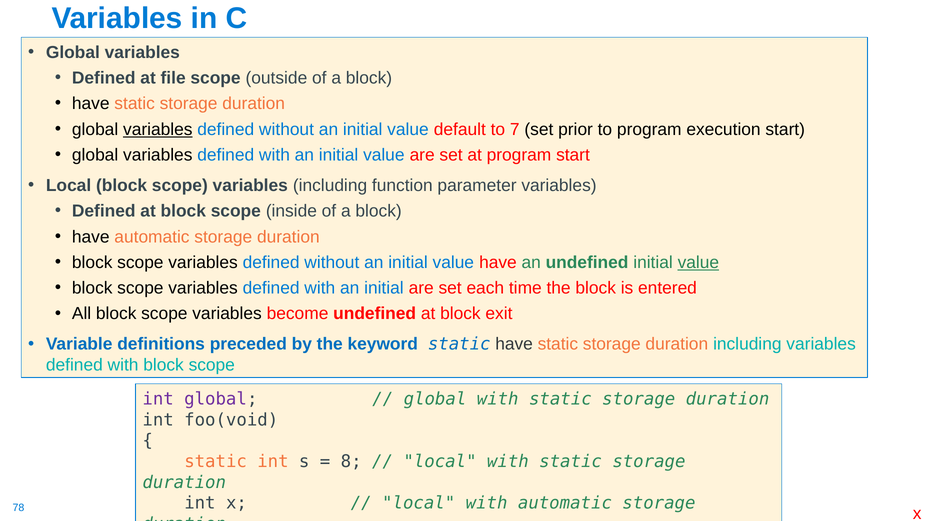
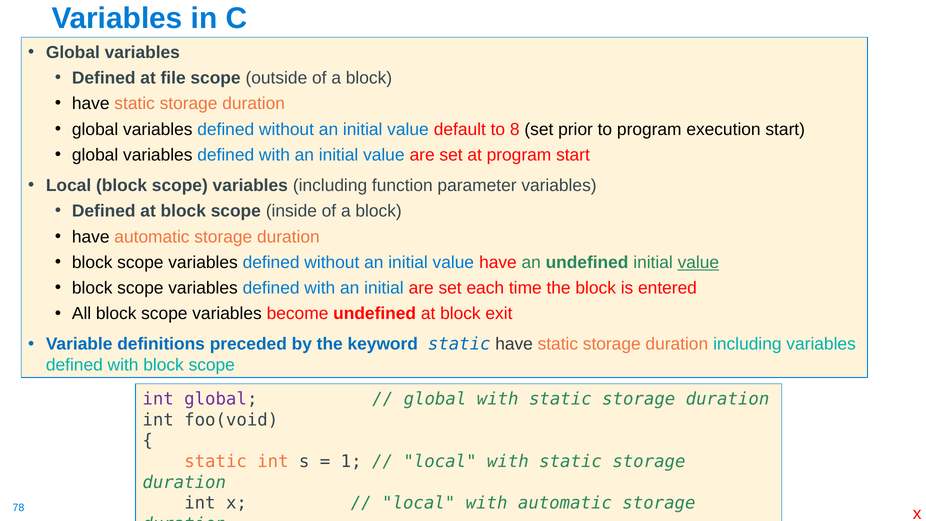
variables at (158, 129) underline: present -> none
7: 7 -> 8
8: 8 -> 1
